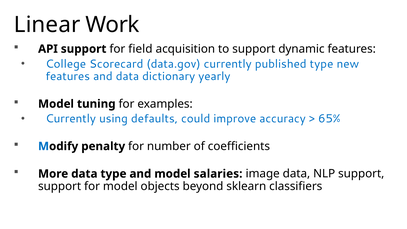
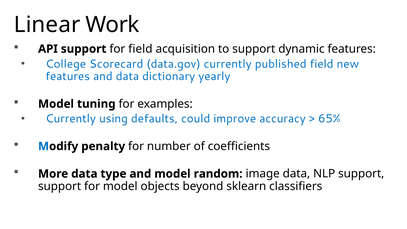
published type: type -> field
salaries: salaries -> random
